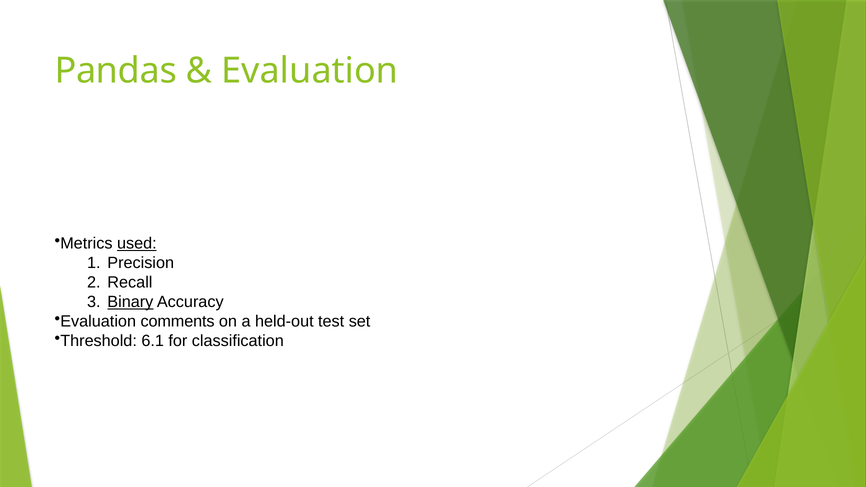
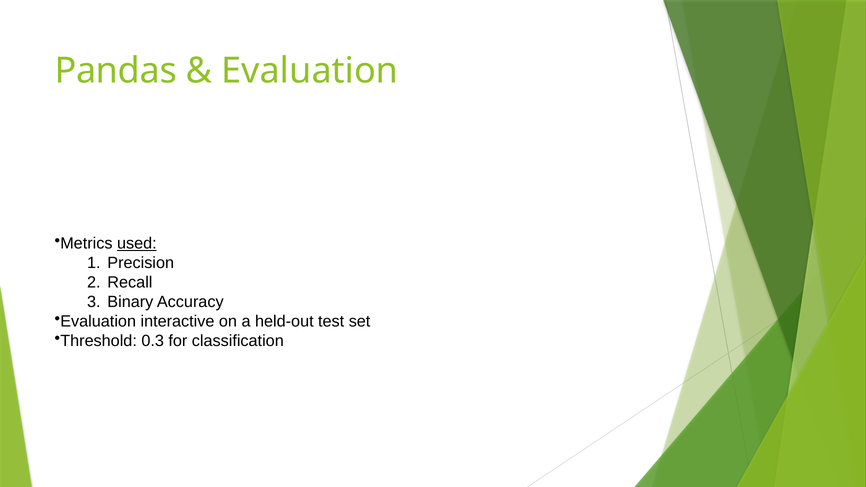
Binary underline: present -> none
comments: comments -> interactive
6.1: 6.1 -> 0.3
